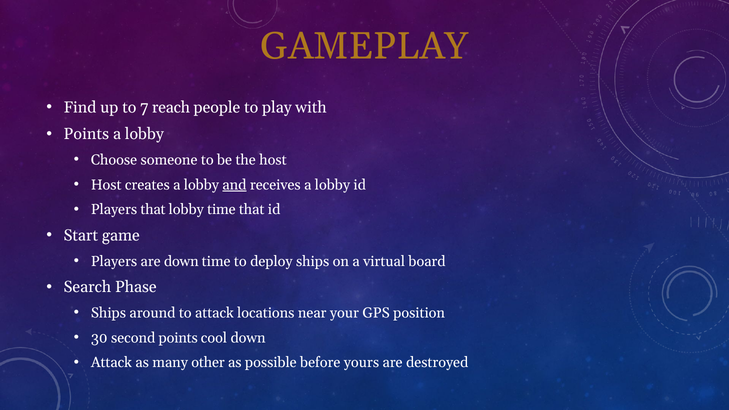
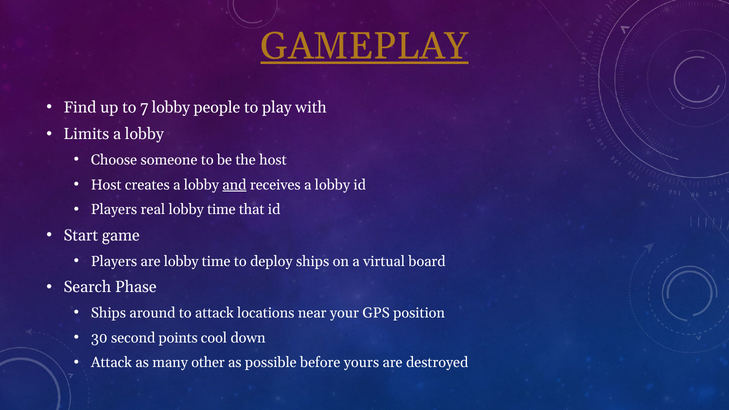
GAMEPLAY underline: none -> present
7 reach: reach -> lobby
Points at (86, 134): Points -> Limits
Players that: that -> real
are down: down -> lobby
